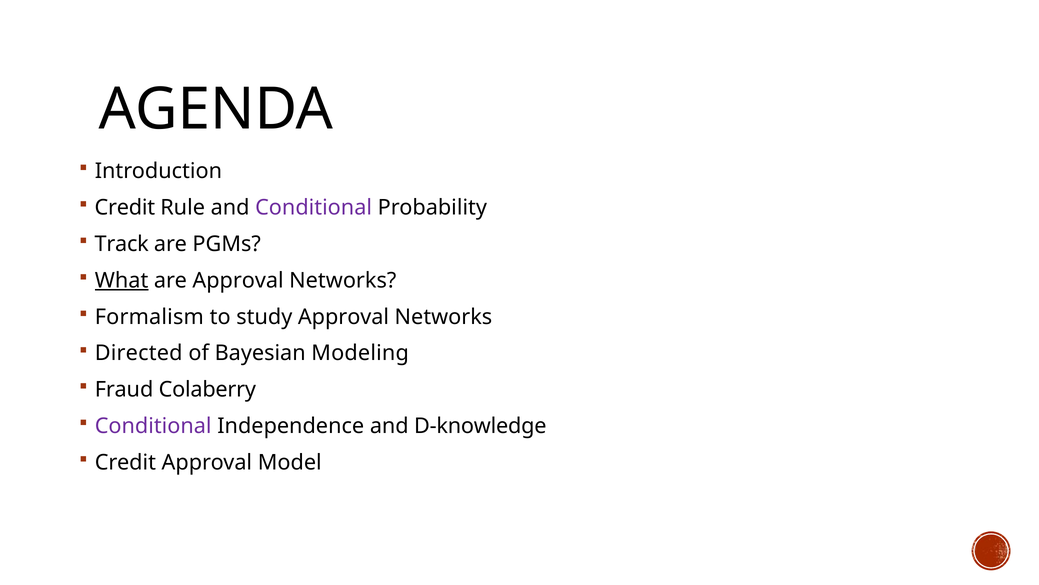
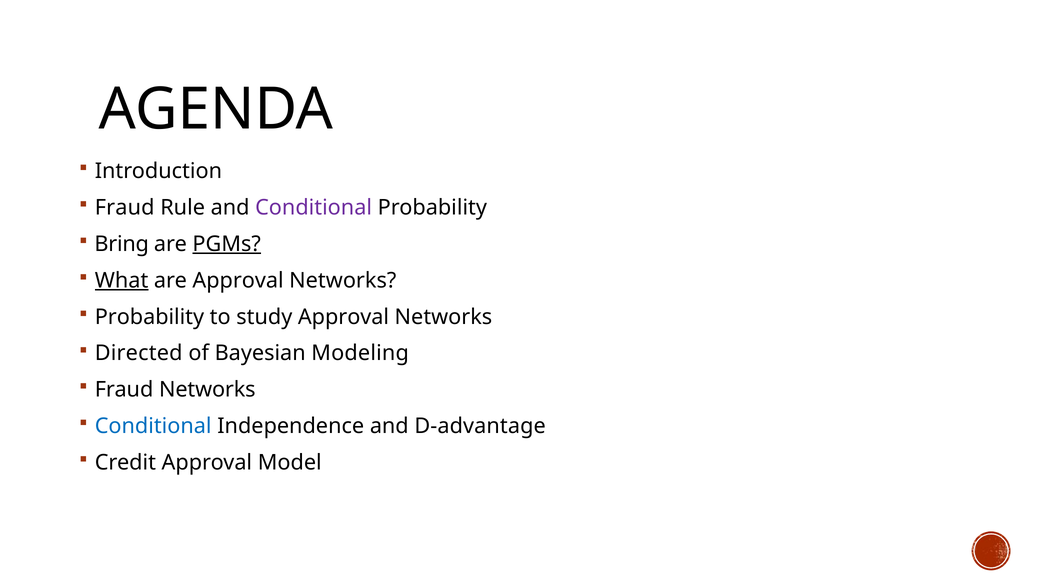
Credit at (125, 207): Credit -> Fraud
Track: Track -> Bring
PGMs underline: none -> present
Formalism at (149, 317): Formalism -> Probability
Fraud Colaberry: Colaberry -> Networks
Conditional at (153, 426) colour: purple -> blue
D-knowledge: D-knowledge -> D-advantage
